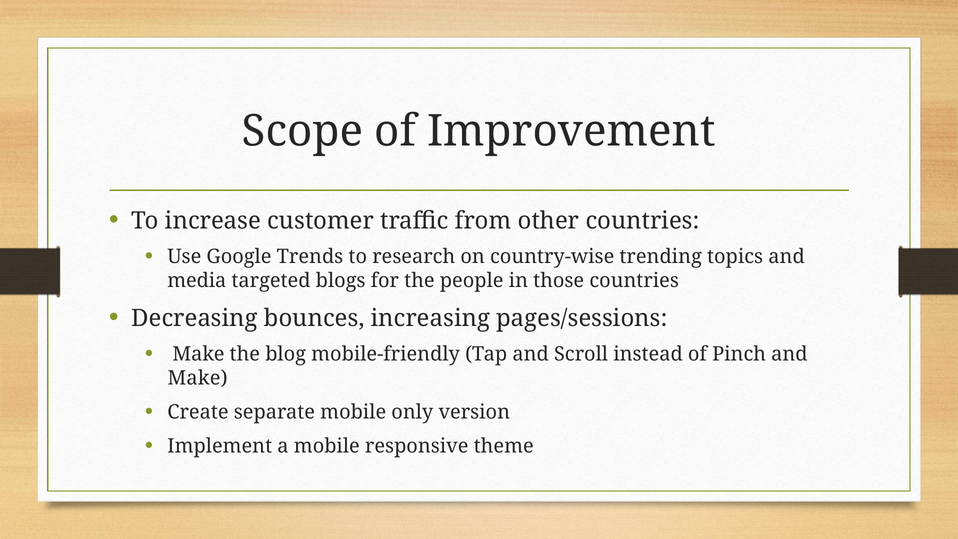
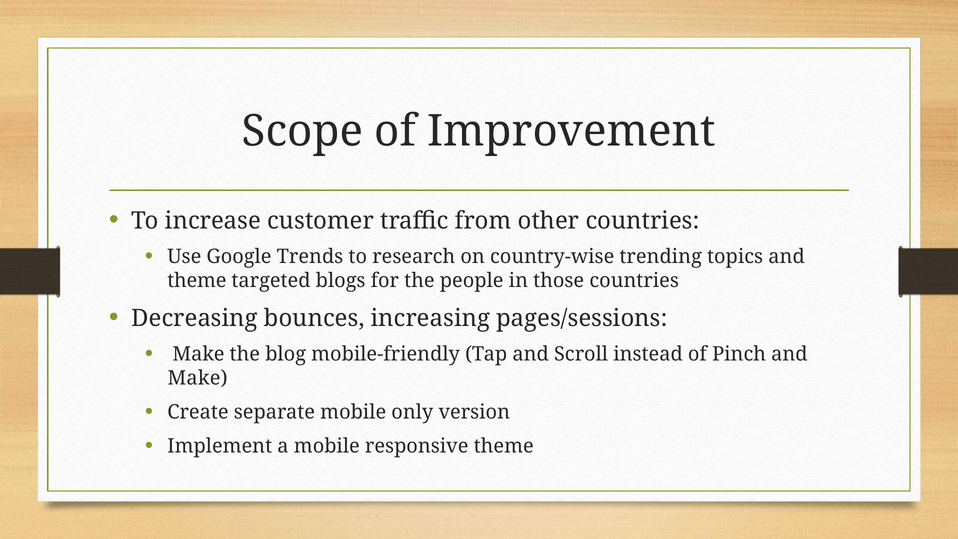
media at (197, 281): media -> theme
